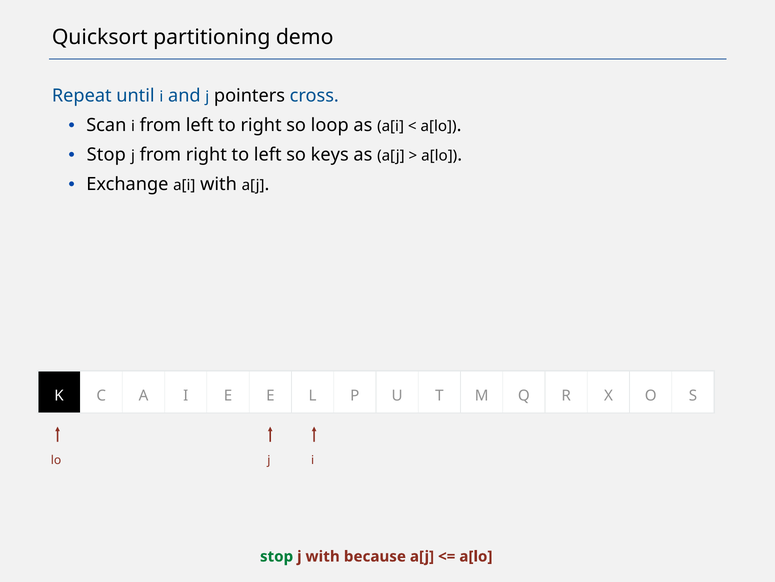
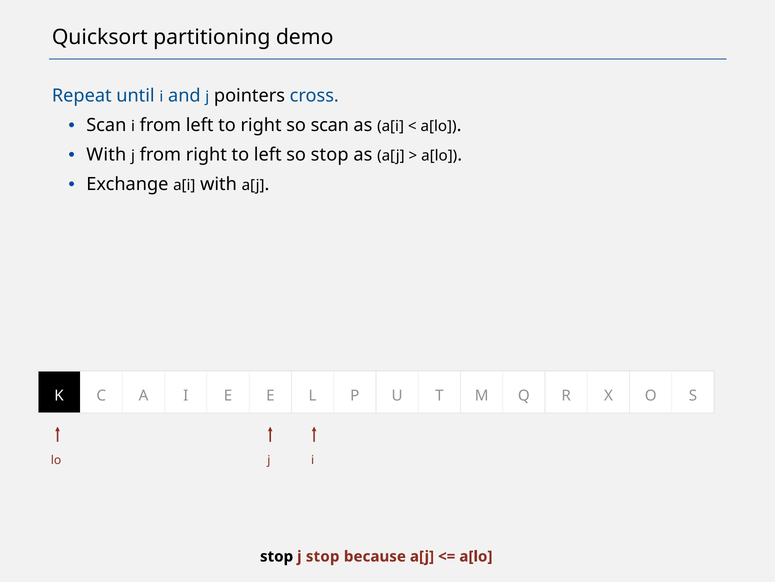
so loop: loop -> scan
Stop at (106, 155): Stop -> With
so keys: keys -> stop
stop at (277, 556) colour: green -> black
with at (323, 556): with -> stop
